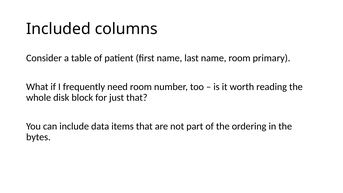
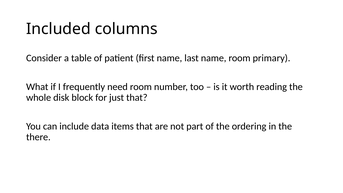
bytes: bytes -> there
